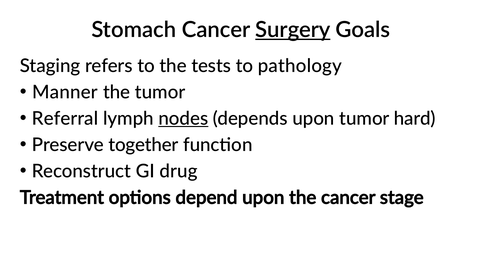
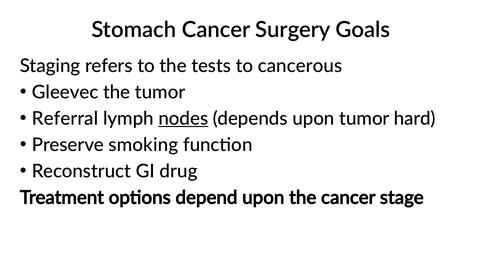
Surgery underline: present -> none
pathology: pathology -> cancerous
Manner: Manner -> Gleevec
together: together -> smoking
